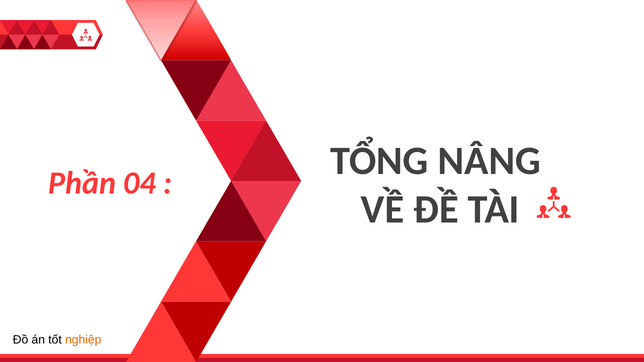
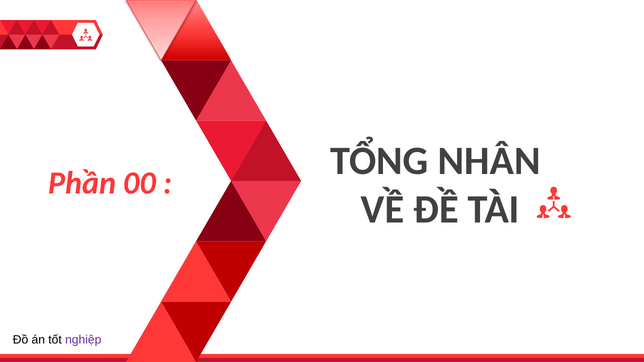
NÂNG: NÂNG -> NHÂN
04: 04 -> 00
nghiệp colour: orange -> purple
